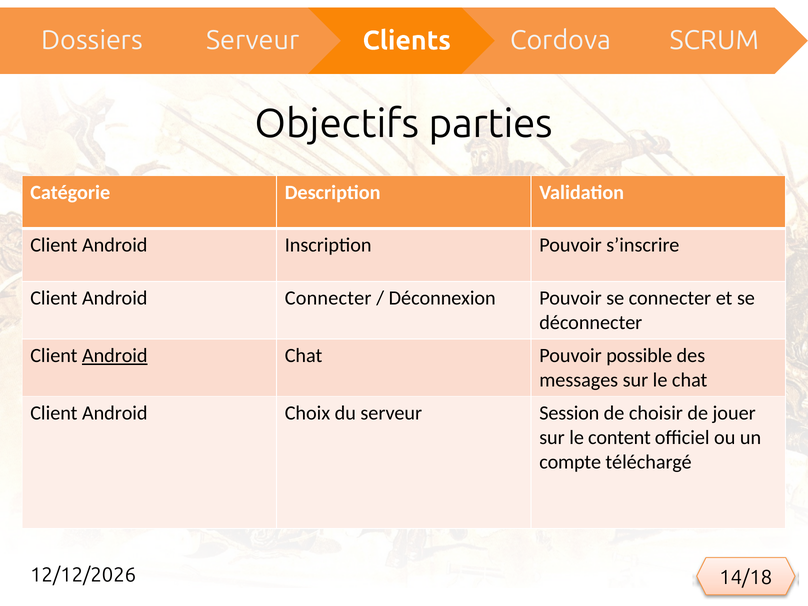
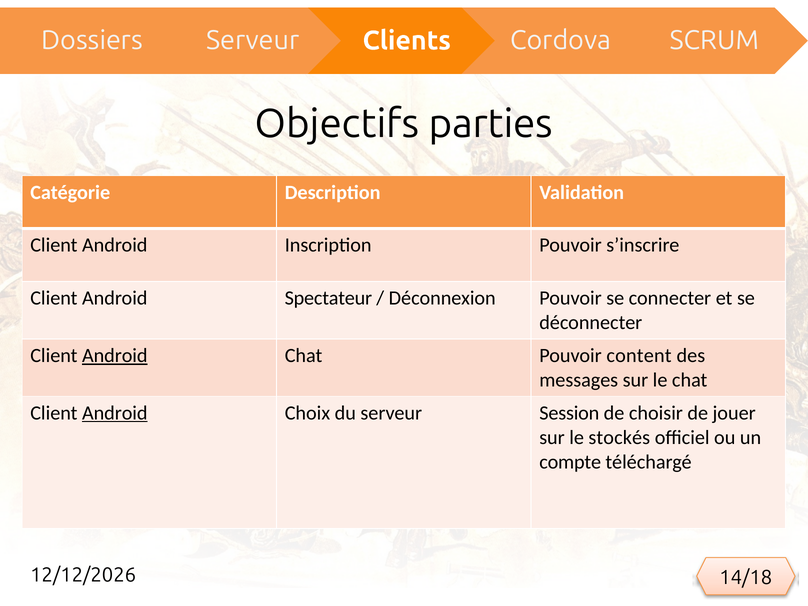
Android Connecter: Connecter -> Spectateur
possible: possible -> content
Android at (115, 413) underline: none -> present
content: content -> stockés
